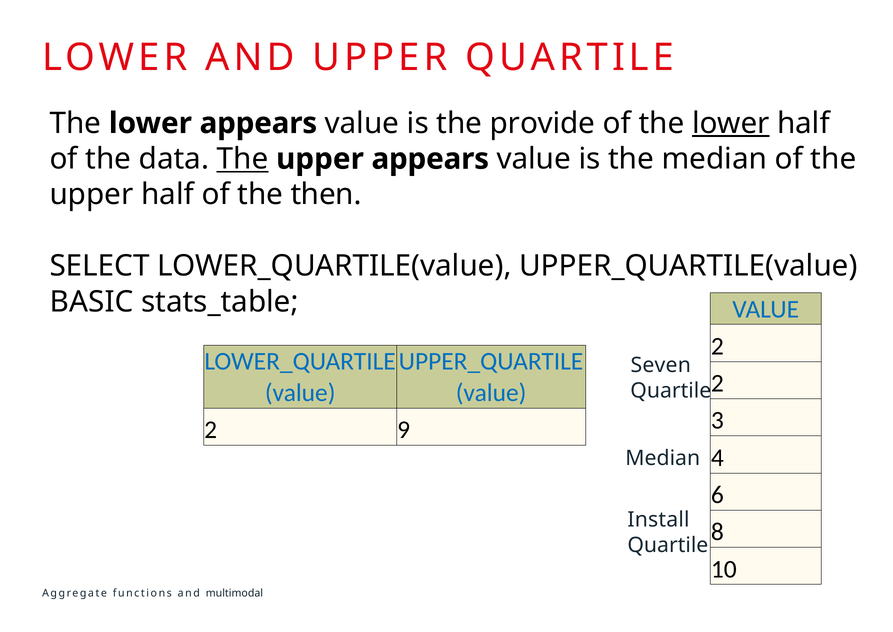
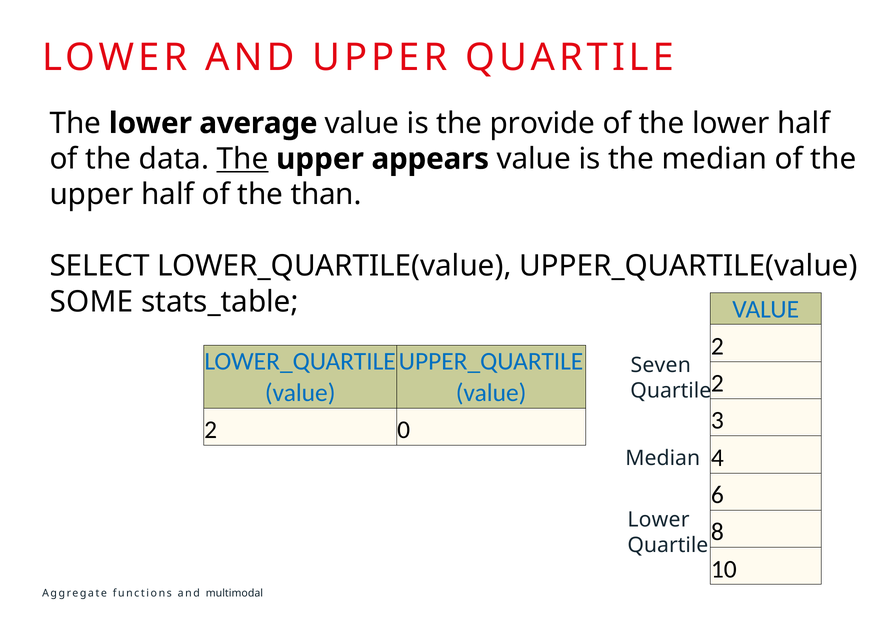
lower appears: appears -> average
lower at (731, 123) underline: present -> none
then: then -> than
BASIC: BASIC -> SOME
9: 9 -> 0
Install at (658, 519): Install -> Lower
